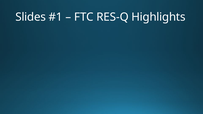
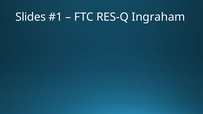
Highlights: Highlights -> Ingraham
